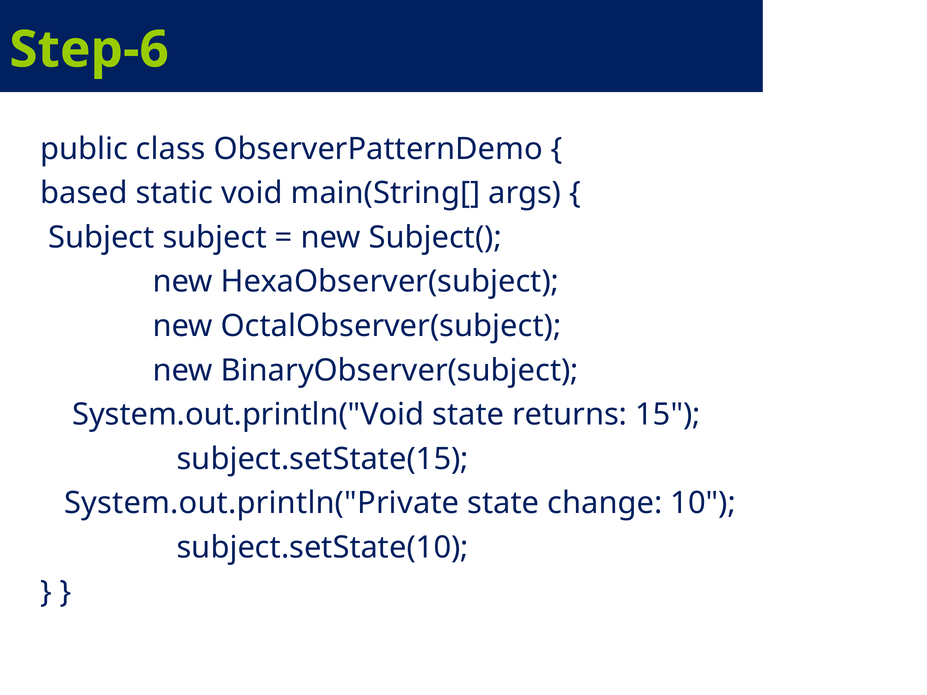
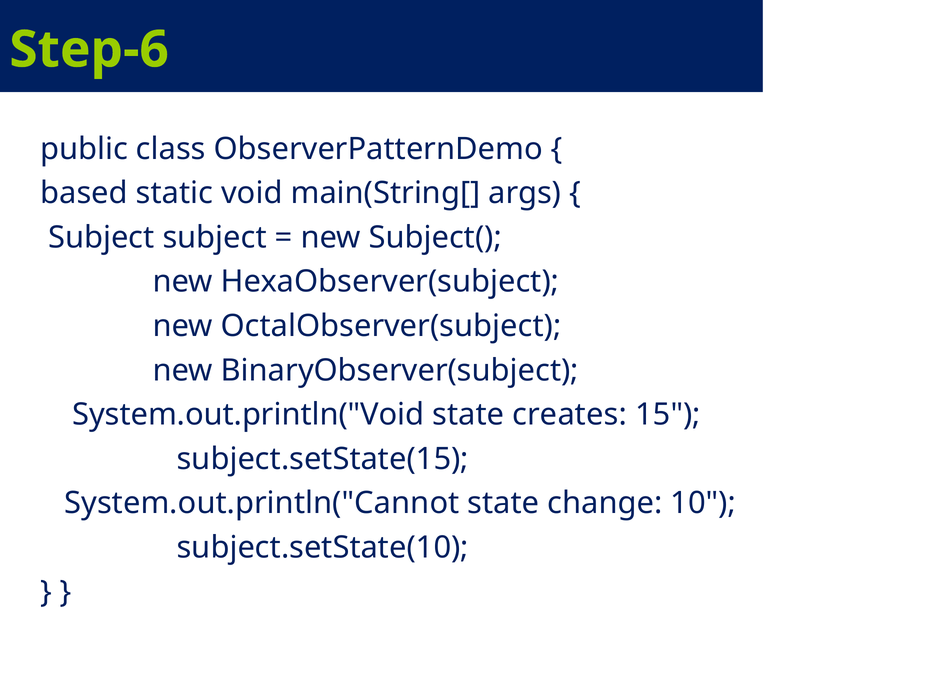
returns: returns -> creates
System.out.println("Private: System.out.println("Private -> System.out.println("Cannot
